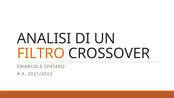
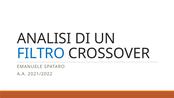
FILTRO colour: orange -> blue
